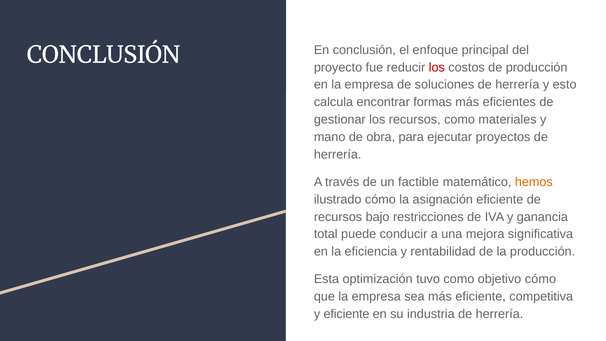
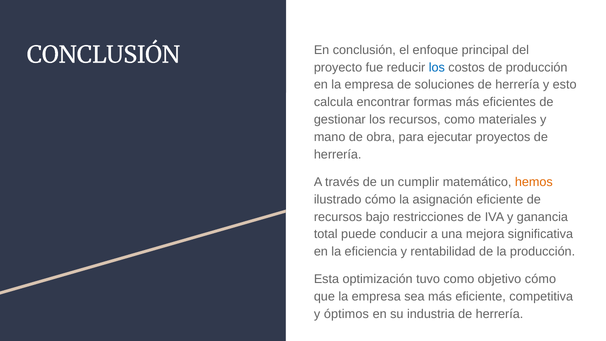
los at (437, 67) colour: red -> blue
factible: factible -> cumplir
y eficiente: eficiente -> óptimos
